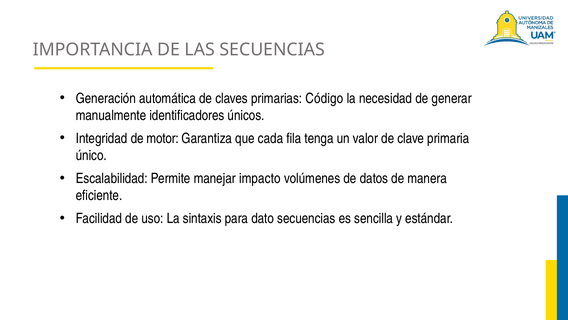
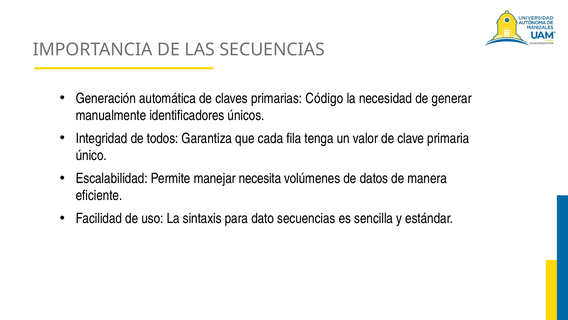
motor: motor -> todos
impacto: impacto -> necesita
